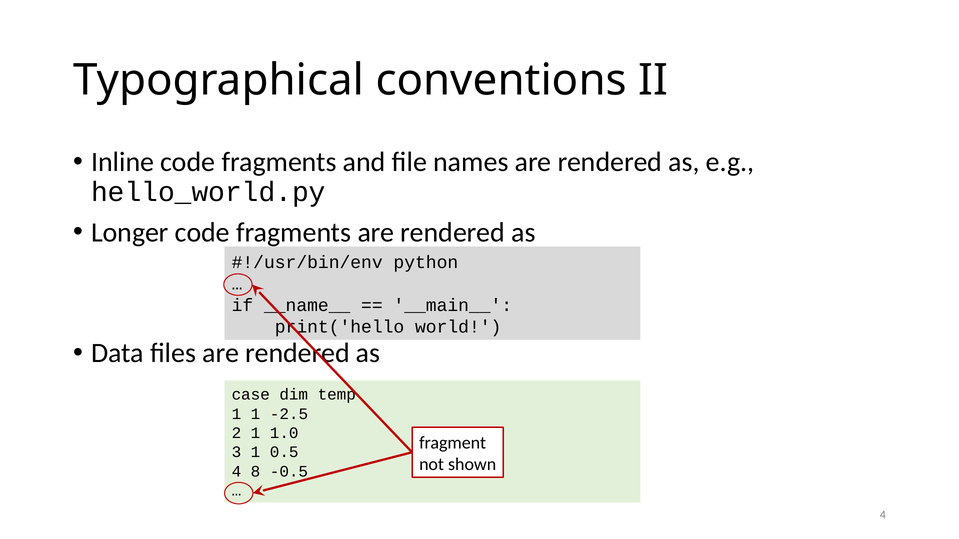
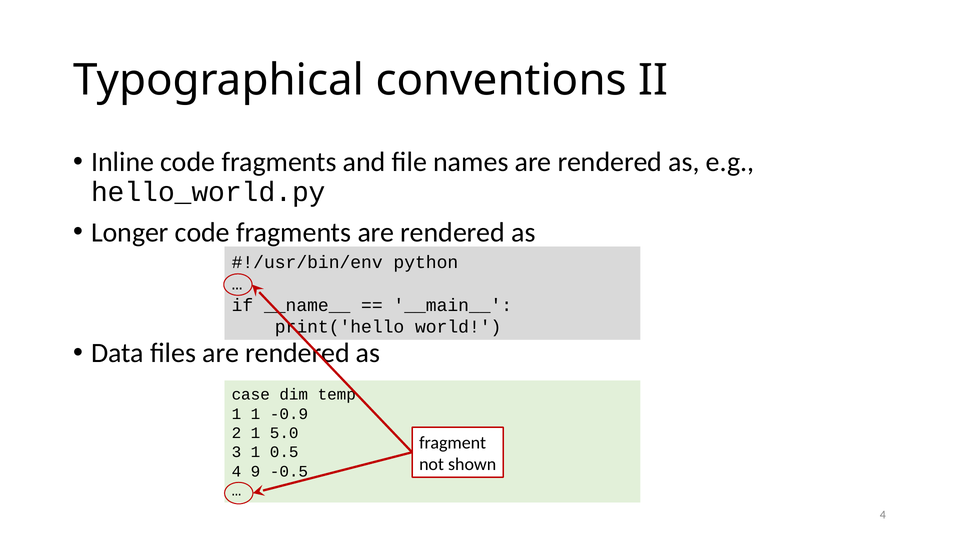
-2.5: -2.5 -> -0.9
1.0: 1.0 -> 5.0
8: 8 -> 9
